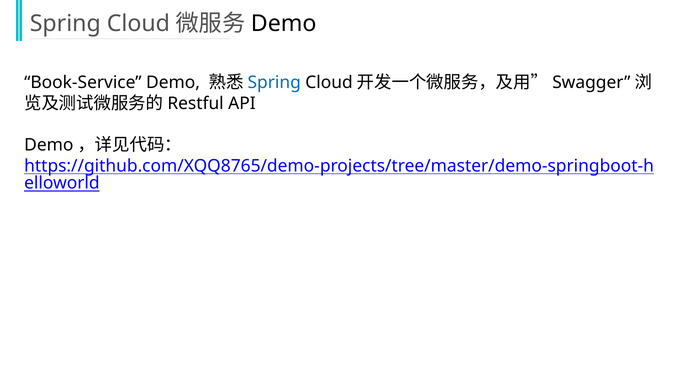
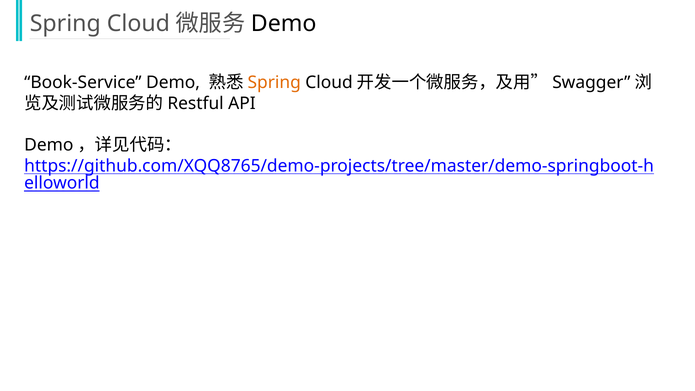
Spring at (274, 82) colour: blue -> orange
